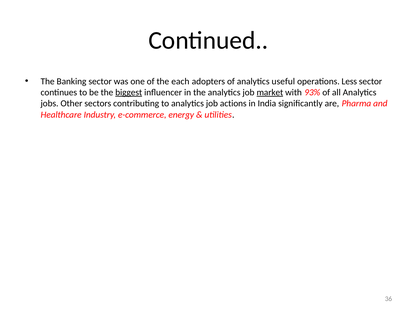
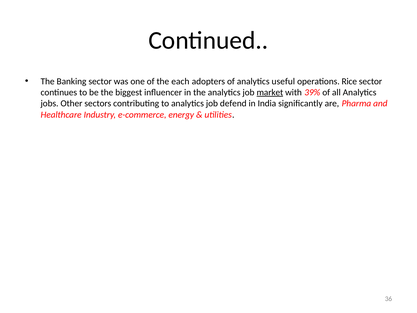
Less: Less -> Rice
biggest underline: present -> none
93%: 93% -> 39%
actions: actions -> defend
